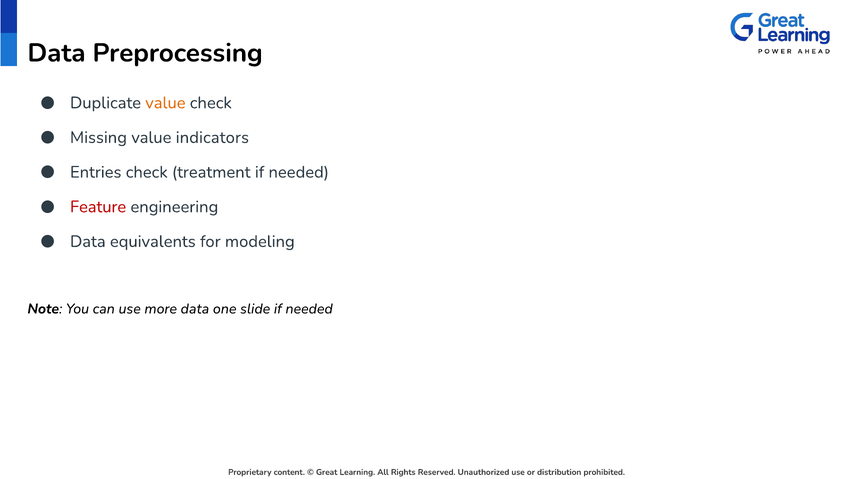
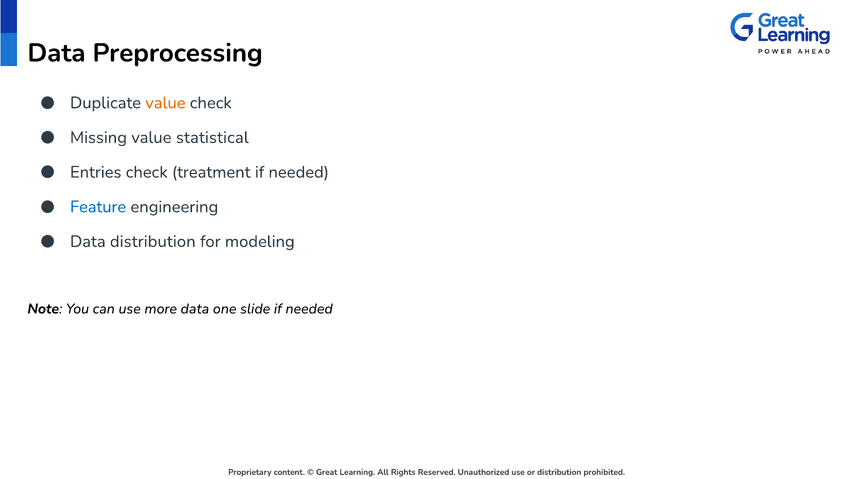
indicators: indicators -> statistical
Feature colour: red -> blue
Data equivalents: equivalents -> distribution
